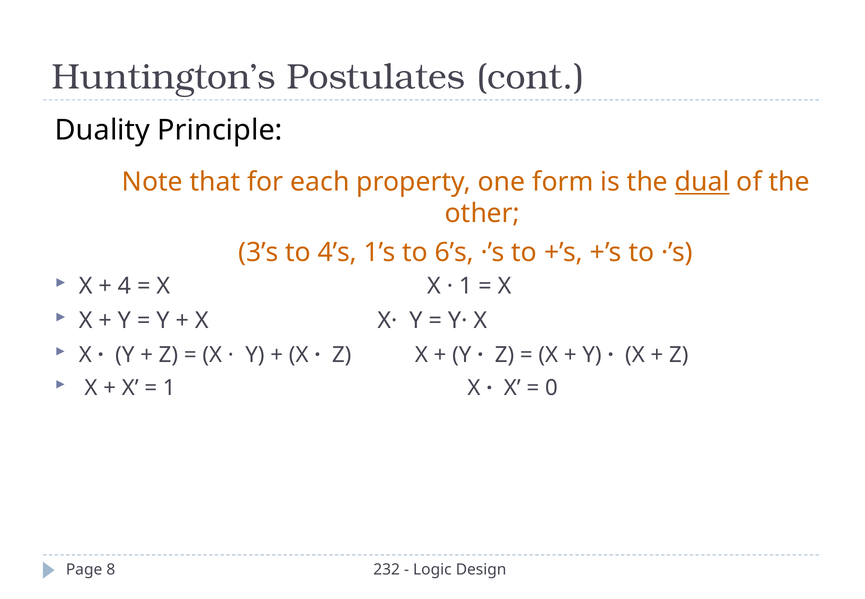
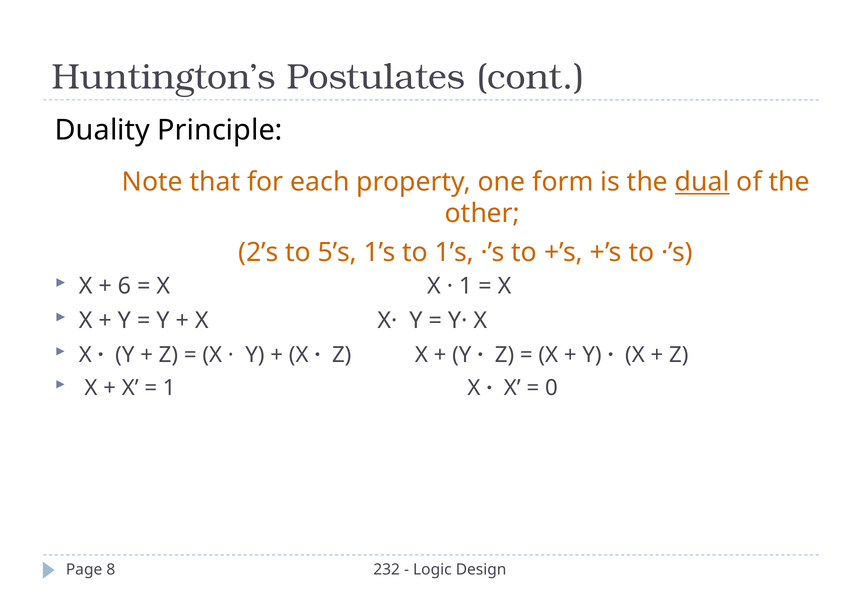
3’s: 3’s -> 2’s
4’s: 4’s -> 5’s
to 6’s: 6’s -> 1’s
4: 4 -> 6
